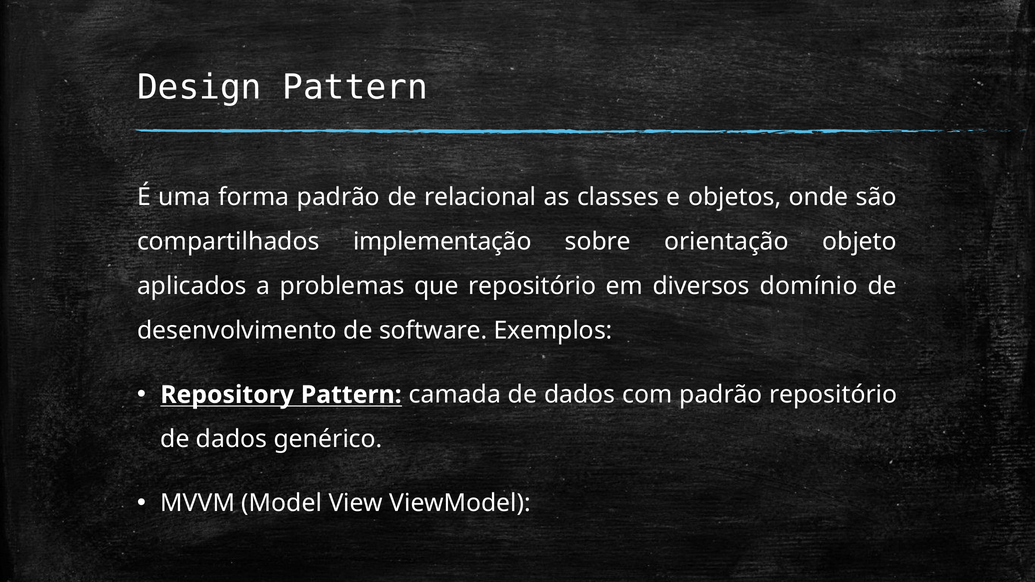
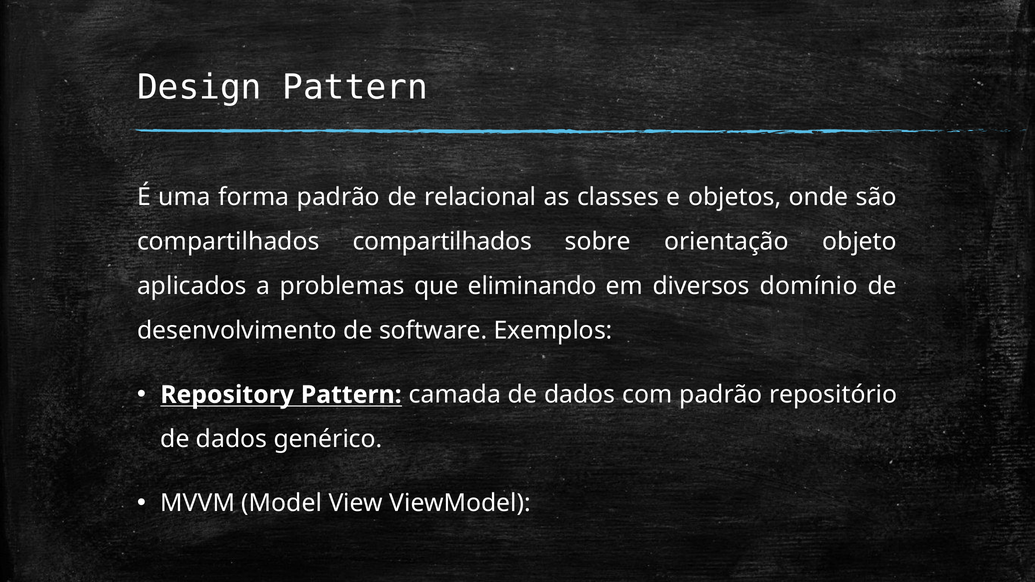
compartilhados implementação: implementação -> compartilhados
que repositório: repositório -> eliminando
